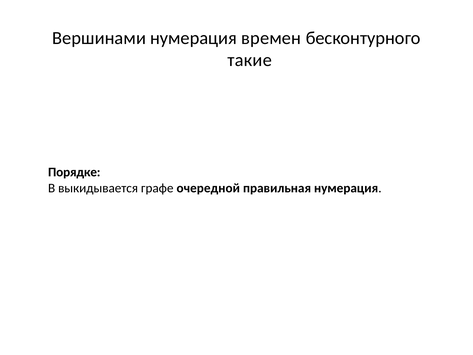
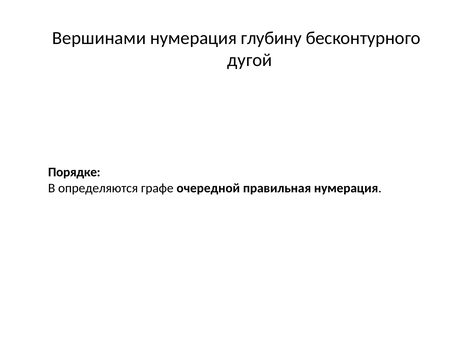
времен: времен -> глубину
такие: такие -> дугой
выкидывается: выкидывается -> определяются
